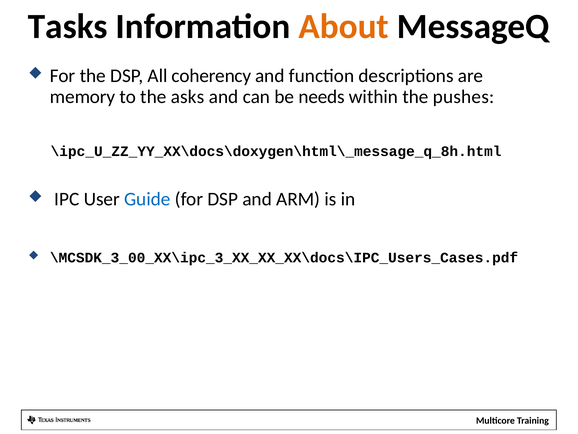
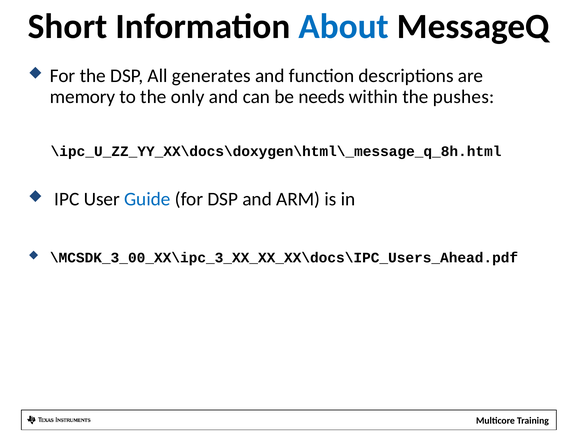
Tasks: Tasks -> Short
About colour: orange -> blue
coherency: coherency -> generates
asks: asks -> only
\MCSDK_3_00_XX\ipc_3_XX_XX_XX\docs\IPC_Users_Cases.pdf: \MCSDK_3_00_XX\ipc_3_XX_XX_XX\docs\IPC_Users_Cases.pdf -> \MCSDK_3_00_XX\ipc_3_XX_XX_XX\docs\IPC_Users_Ahead.pdf
